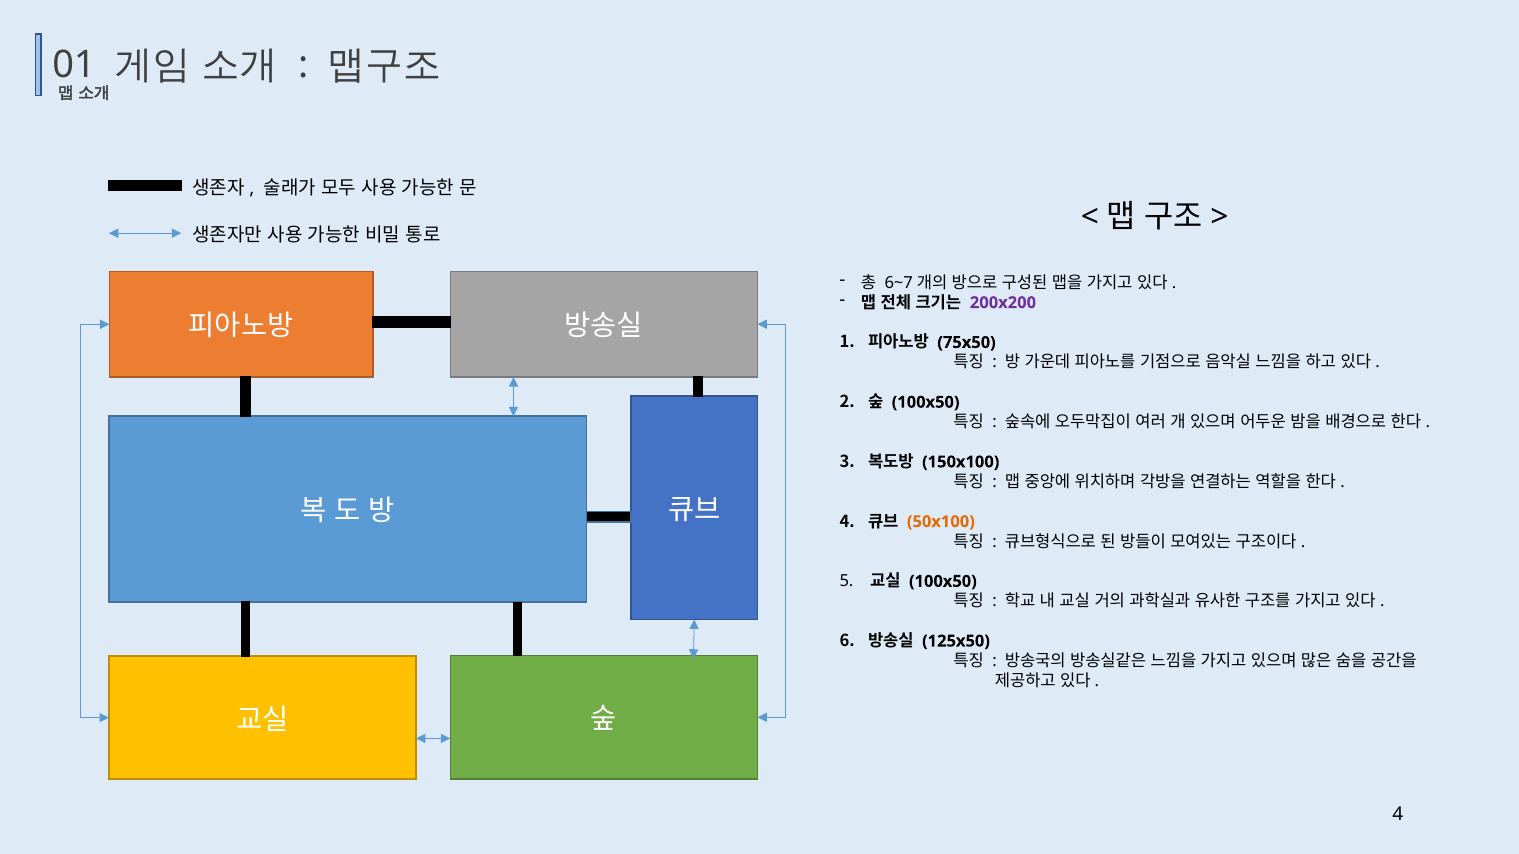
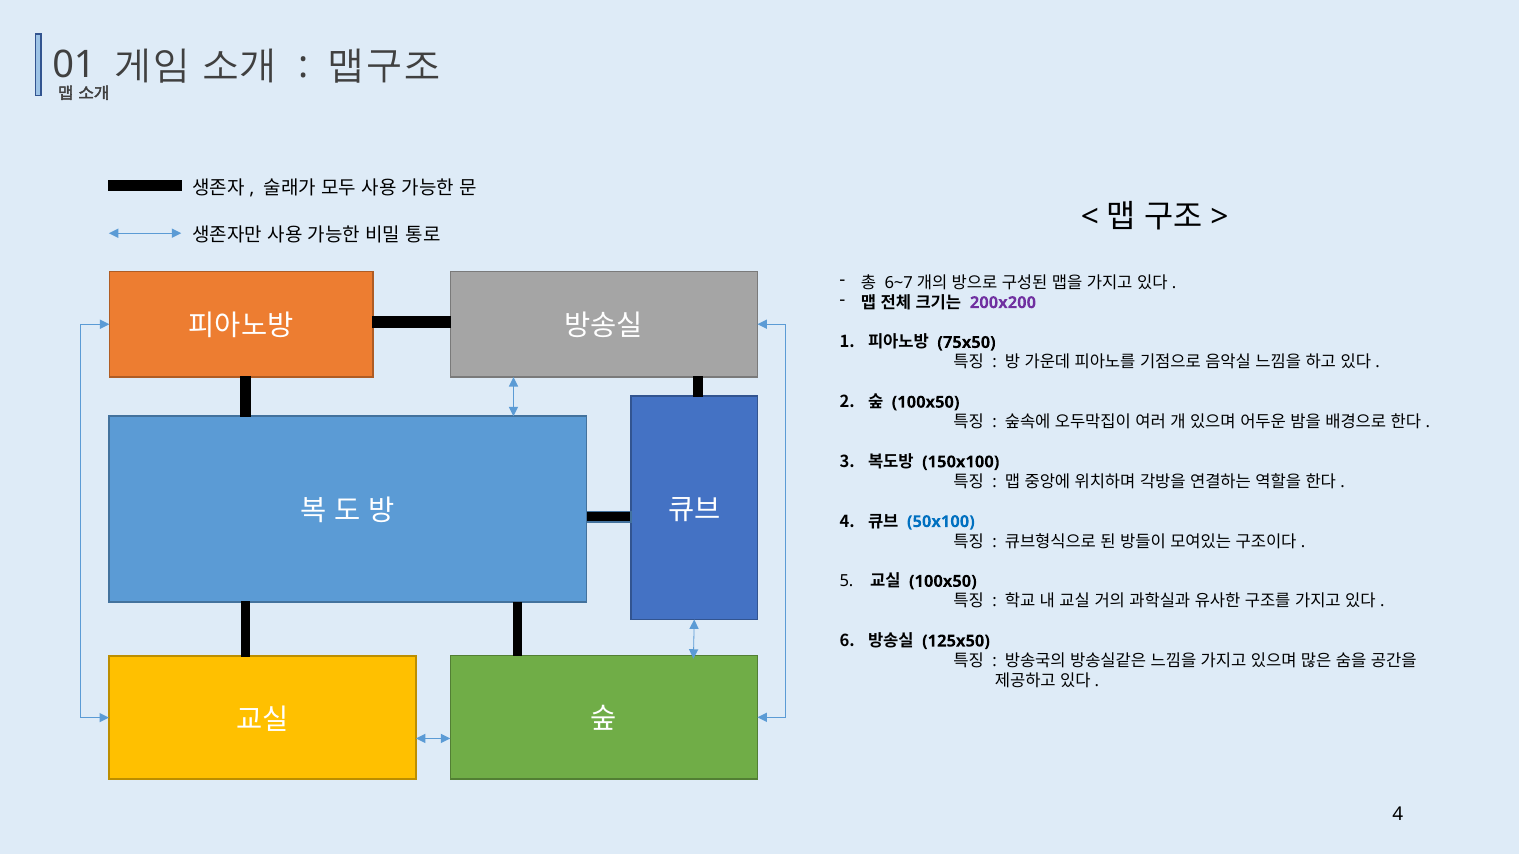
50x100 colour: orange -> blue
